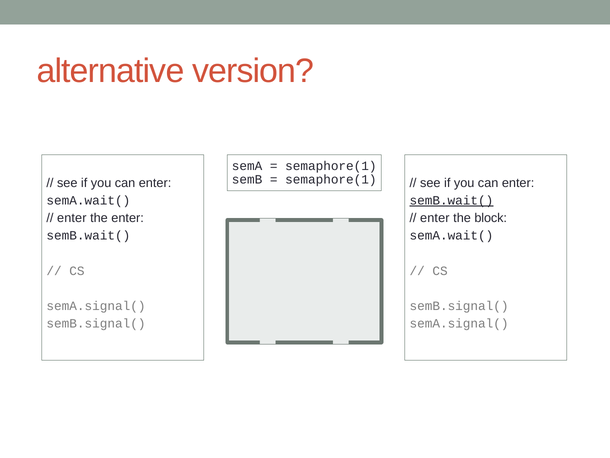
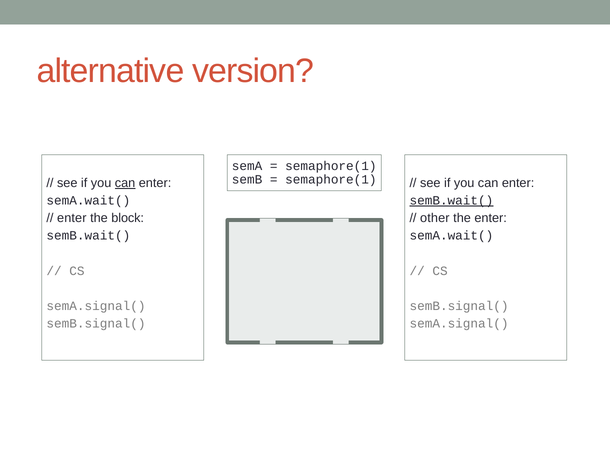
can at (125, 183) underline: none -> present
the enter: enter -> block
enter at (435, 218): enter -> other
the block: block -> enter
